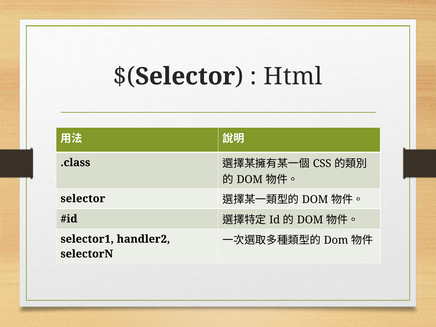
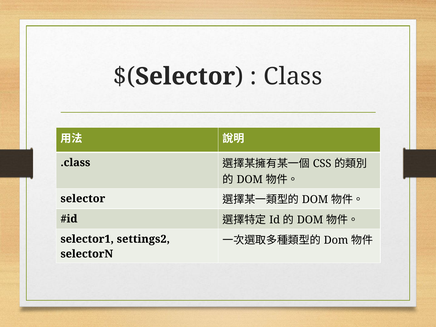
Html: Html -> Class
handler2: handler2 -> settings2
